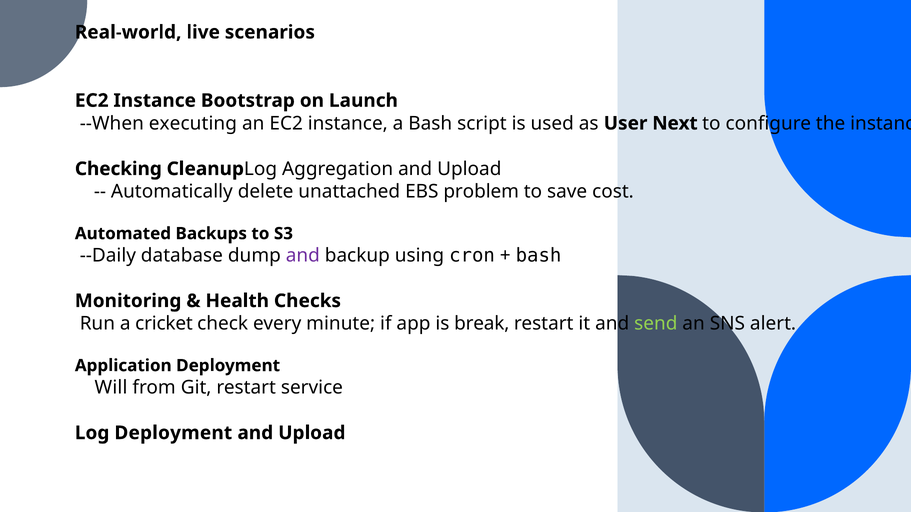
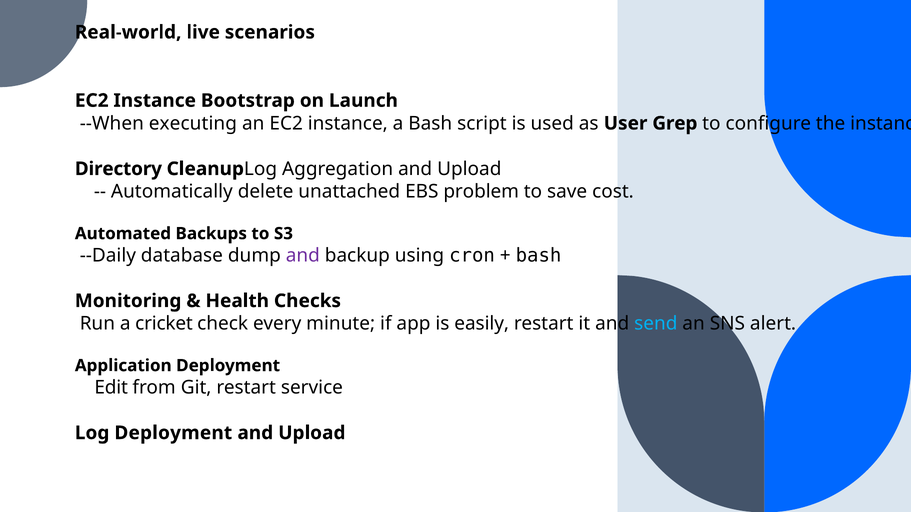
Next: Next -> Grep
Checking: Checking -> Directory
break: break -> easily
send colour: light green -> light blue
Will: Will -> Edit
